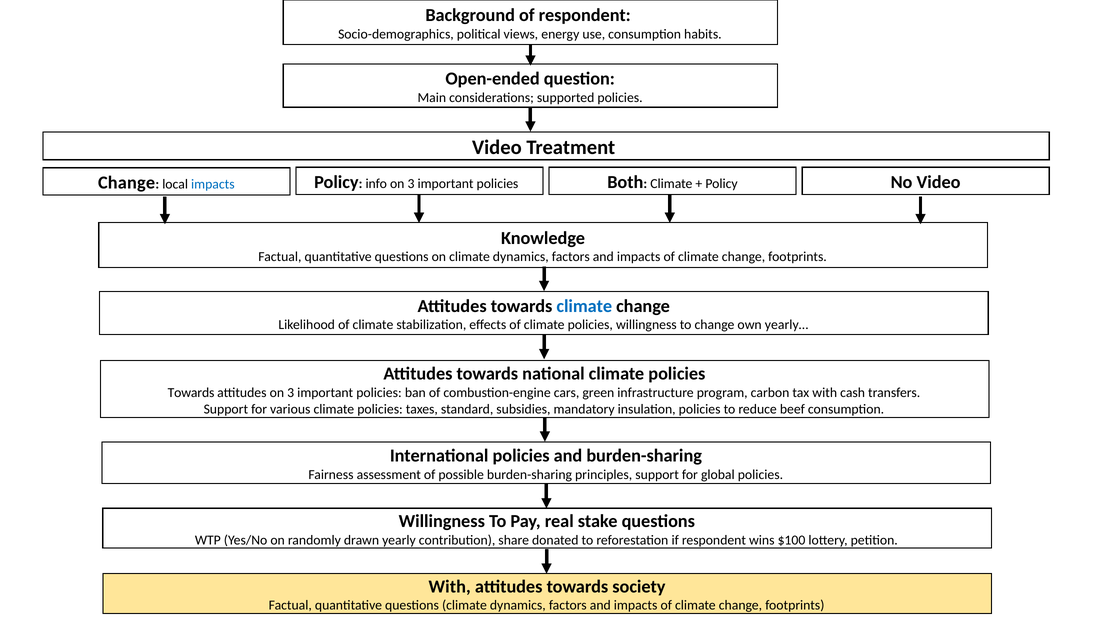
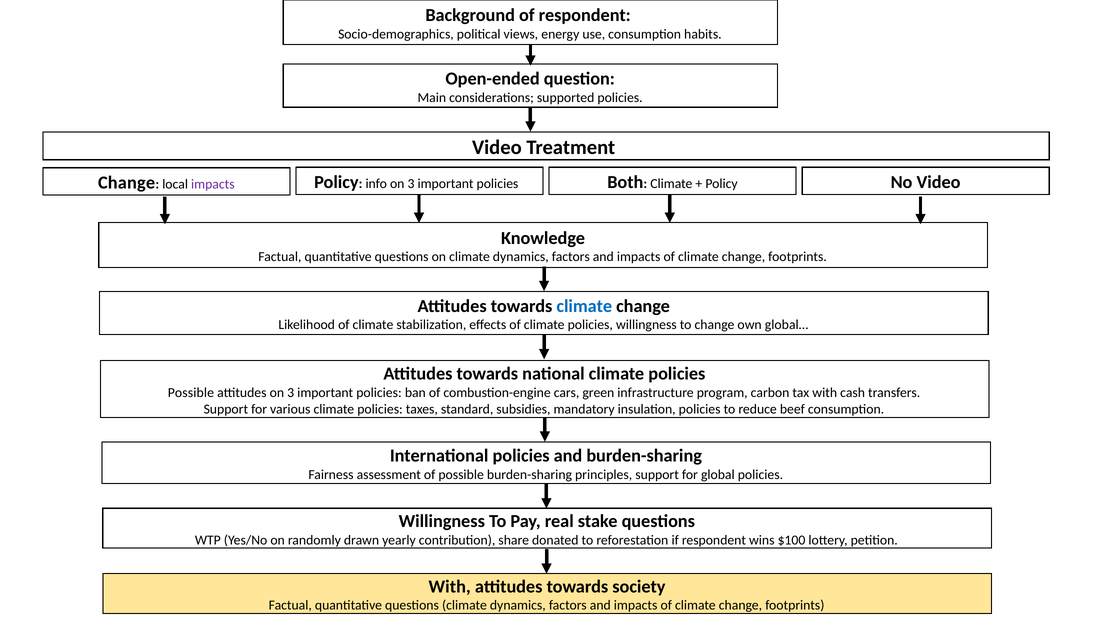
impacts at (213, 184) colour: blue -> purple
yearly…: yearly… -> global…
Towards at (191, 392): Towards -> Possible
